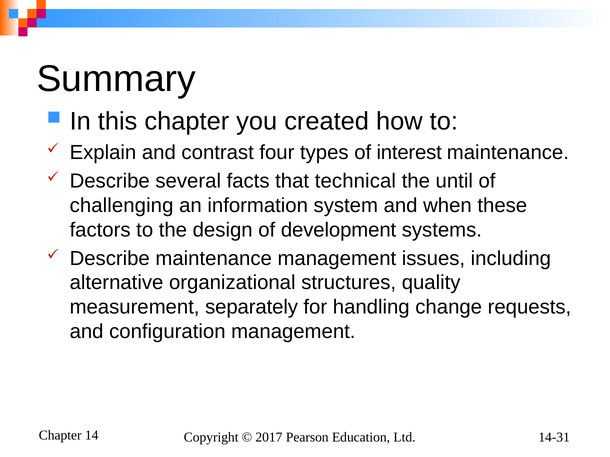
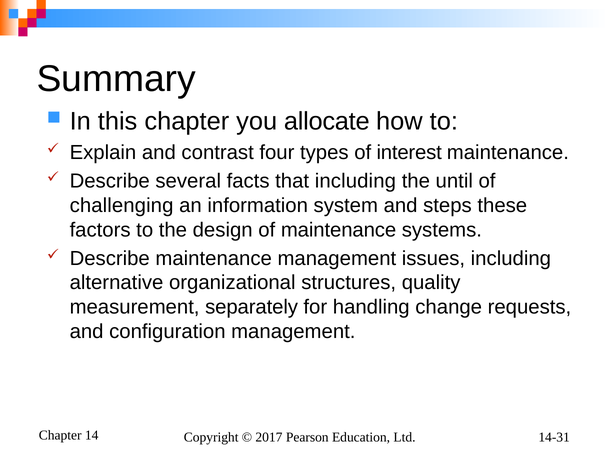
created: created -> allocate
that technical: technical -> including
when: when -> steps
of development: development -> maintenance
